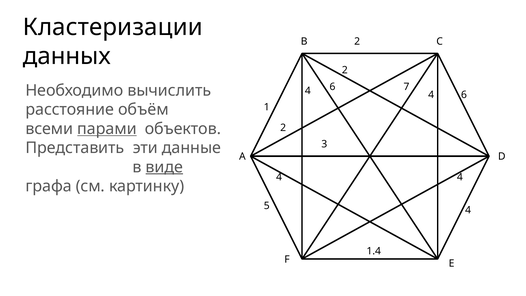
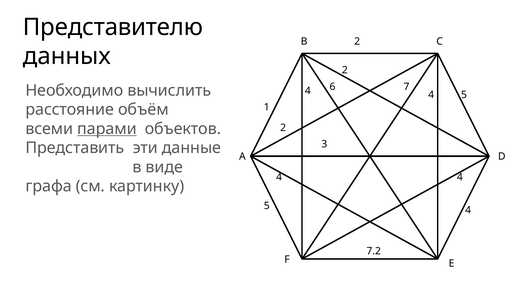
Кластеризации: Кластеризации -> Представителю
6 at (464, 95): 6 -> 5
виде underline: present -> none
1.4: 1.4 -> 7.2
